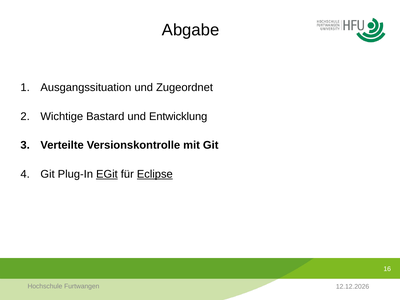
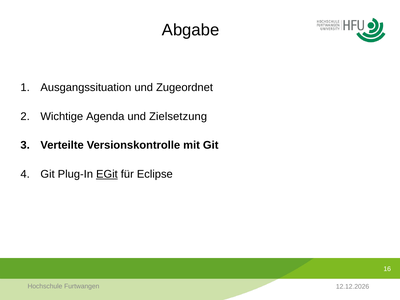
Bastard: Bastard -> Agenda
Entwicklung: Entwicklung -> Zielsetzung
Eclipse underline: present -> none
